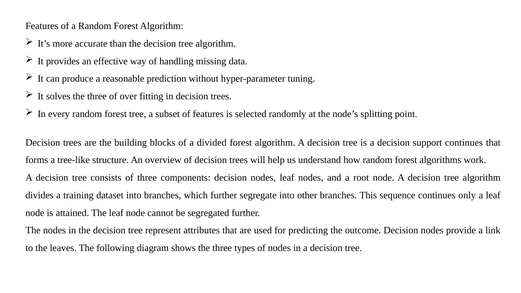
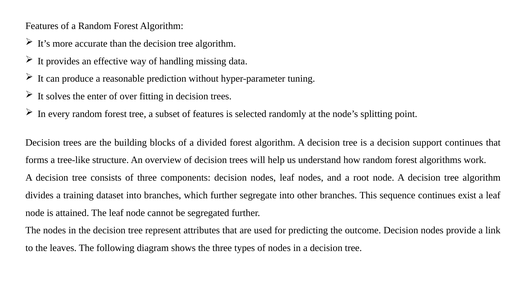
solves the three: three -> enter
only: only -> exist
